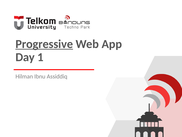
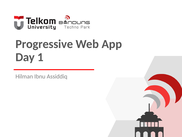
Progressive underline: present -> none
